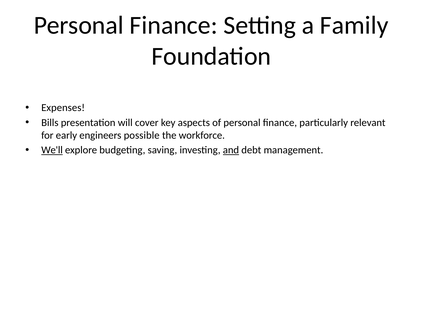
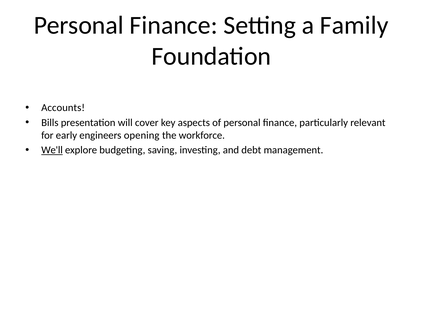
Expenses: Expenses -> Accounts
possible: possible -> opening
and underline: present -> none
